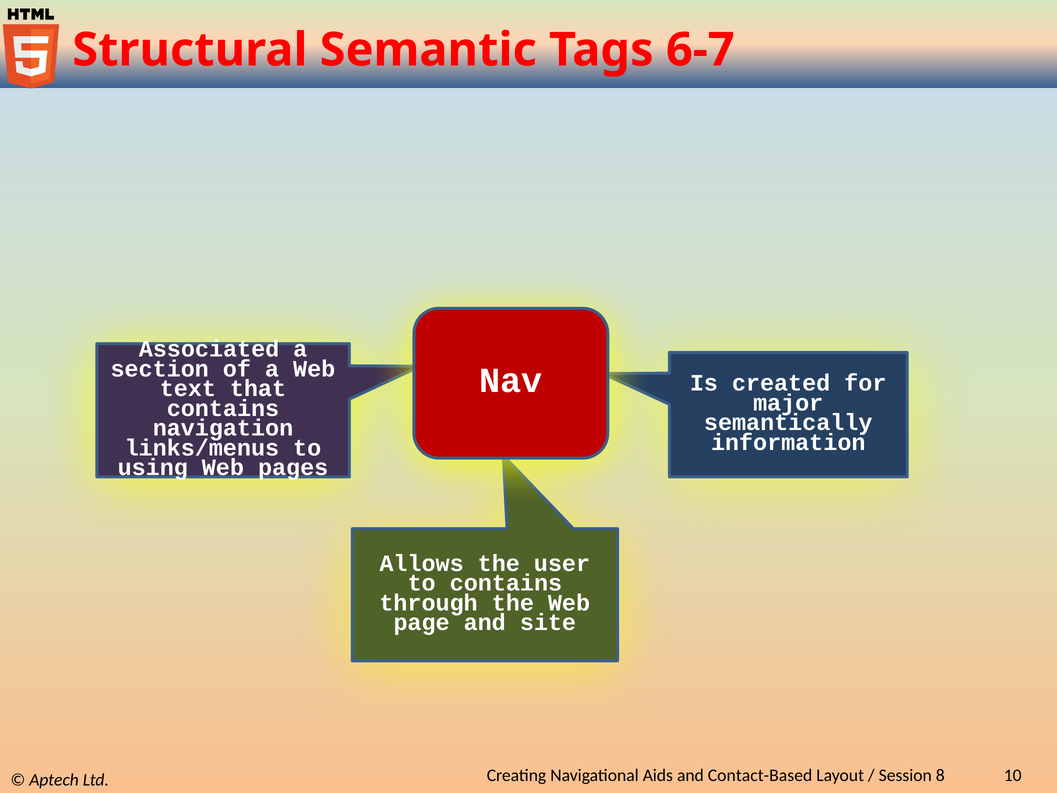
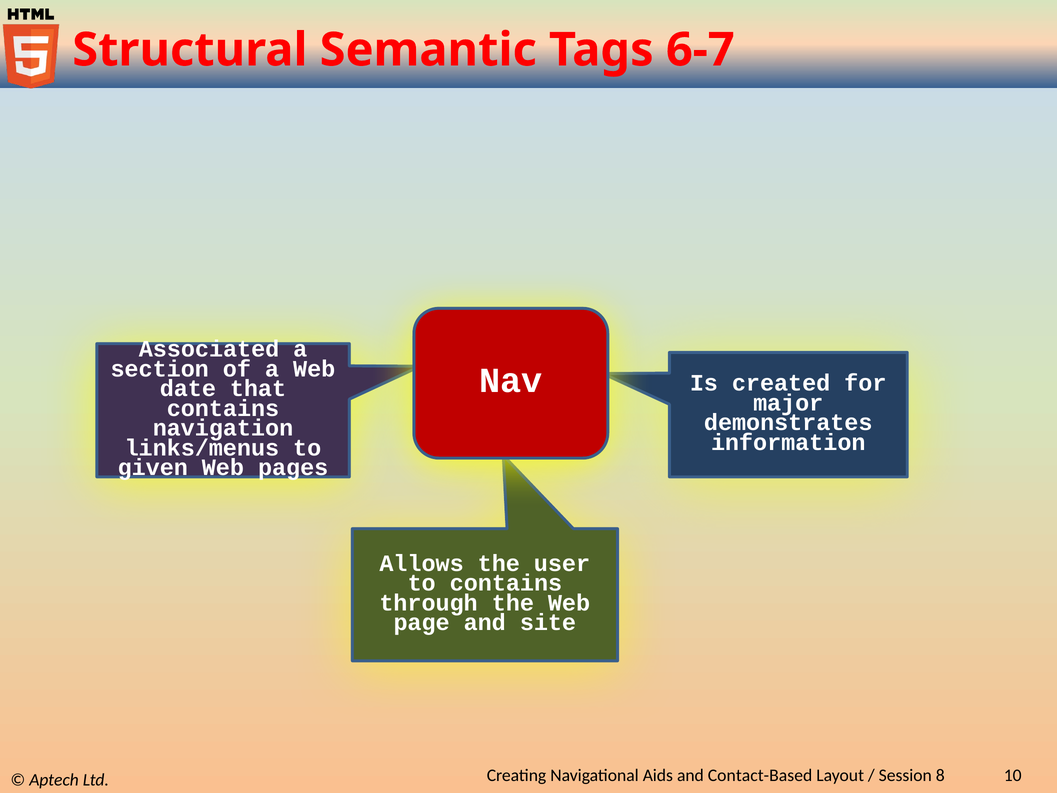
text: text -> date
semantically: semantically -> demonstrates
using: using -> given
